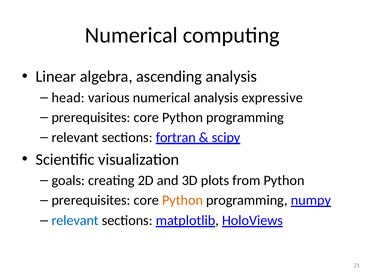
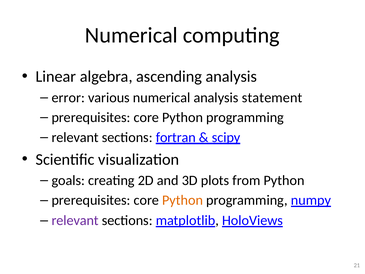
head: head -> error
expressive: expressive -> statement
relevant at (75, 220) colour: blue -> purple
